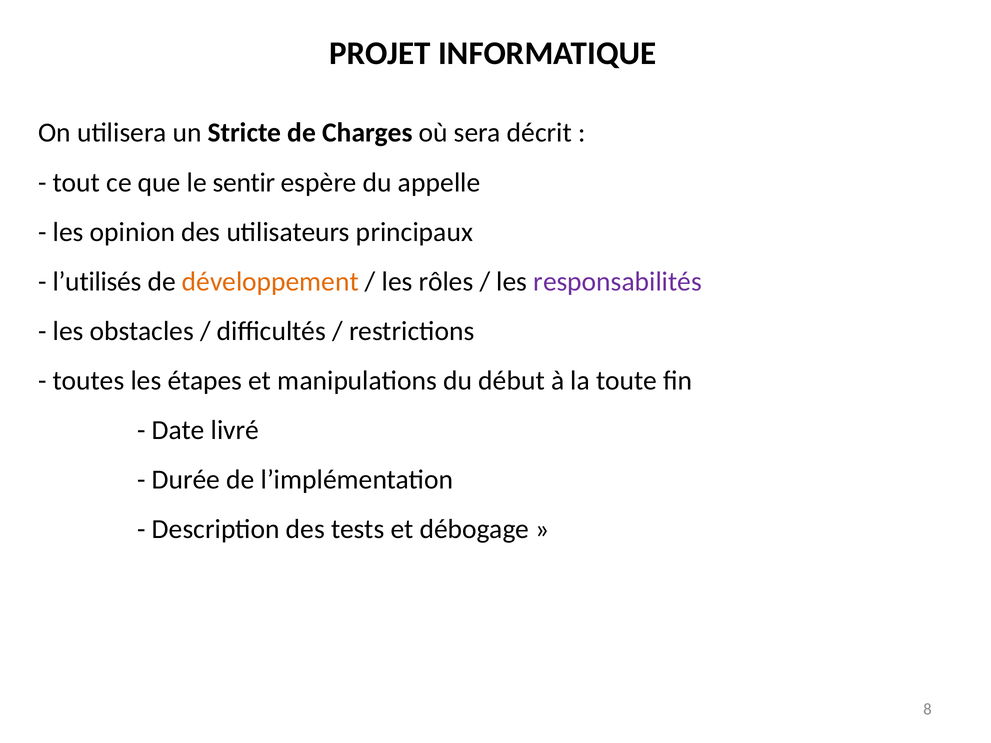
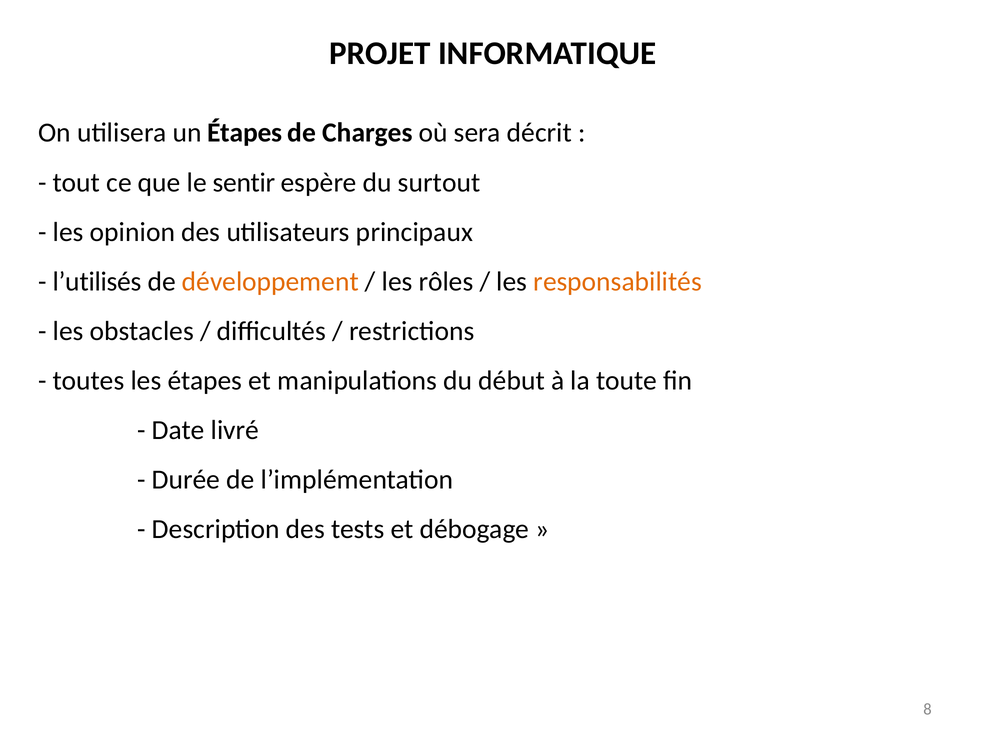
un Stricte: Stricte -> Étapes
appelle: appelle -> surtout
responsabilités colour: purple -> orange
